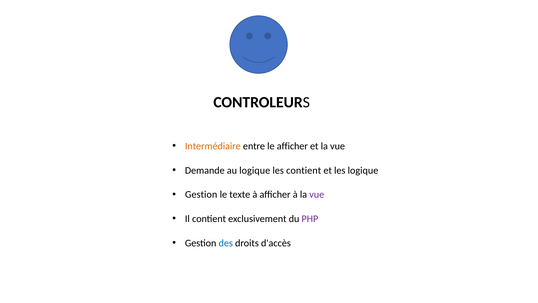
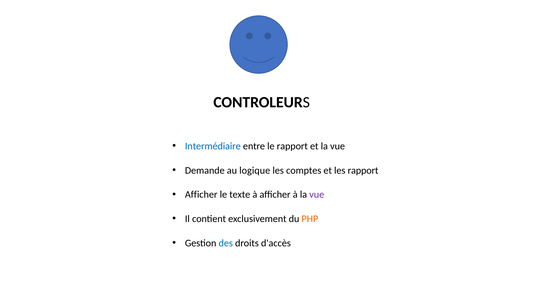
Intermédiaire colour: orange -> blue
le afficher: afficher -> rapport
les contient: contient -> comptes
les logique: logique -> rapport
Gestion at (201, 194): Gestion -> Afficher
PHP colour: purple -> orange
